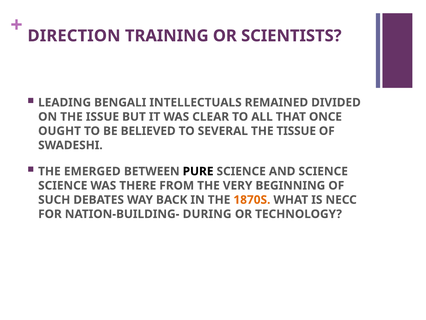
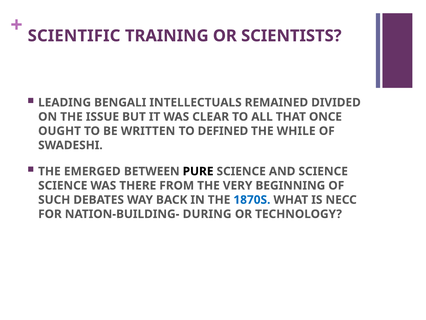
DIRECTION: DIRECTION -> SCIENTIFIC
BELIEVED: BELIEVED -> WRITTEN
SEVERAL: SEVERAL -> DEFINED
TISSUE: TISSUE -> WHILE
1870S colour: orange -> blue
